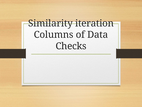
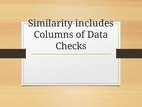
iteration: iteration -> includes
